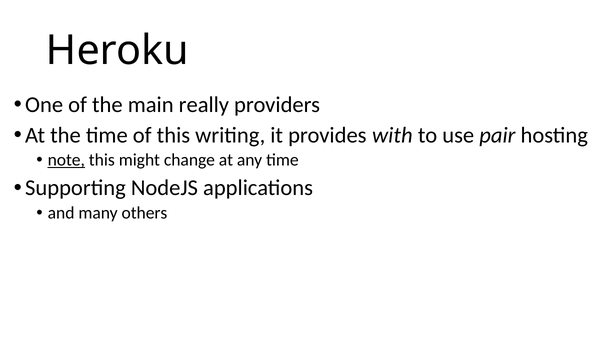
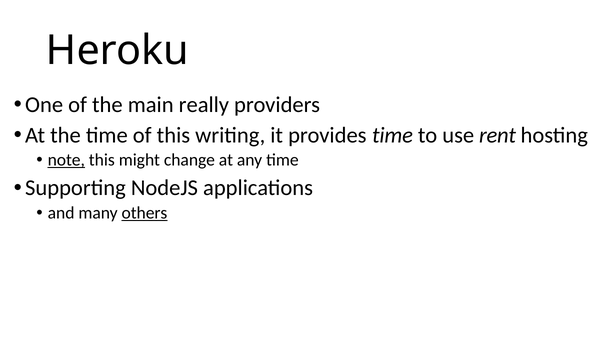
provides with: with -> time
pair: pair -> rent
others underline: none -> present
